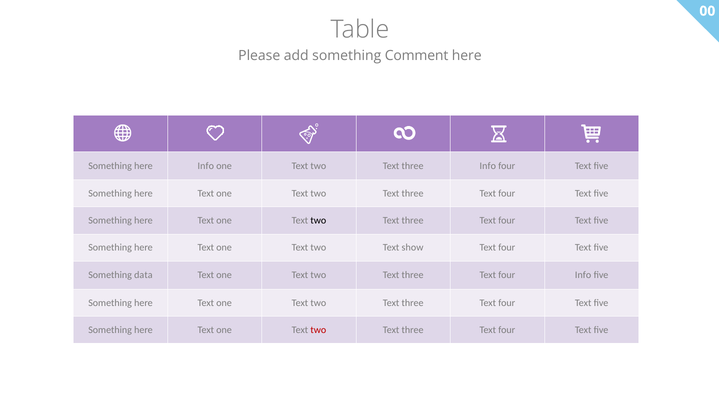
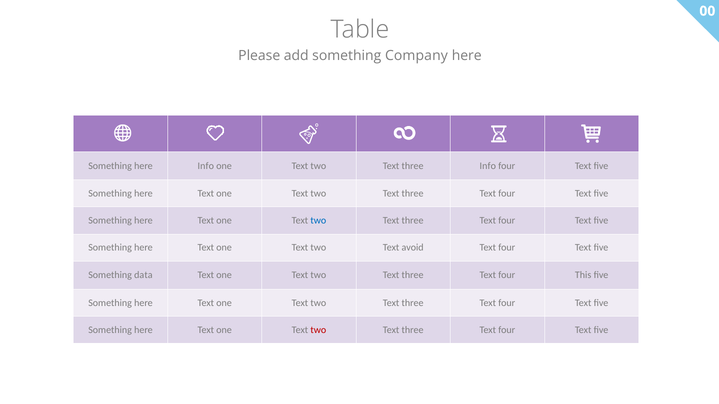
Comment: Comment -> Company
two at (318, 221) colour: black -> blue
show: show -> avoid
four Info: Info -> This
